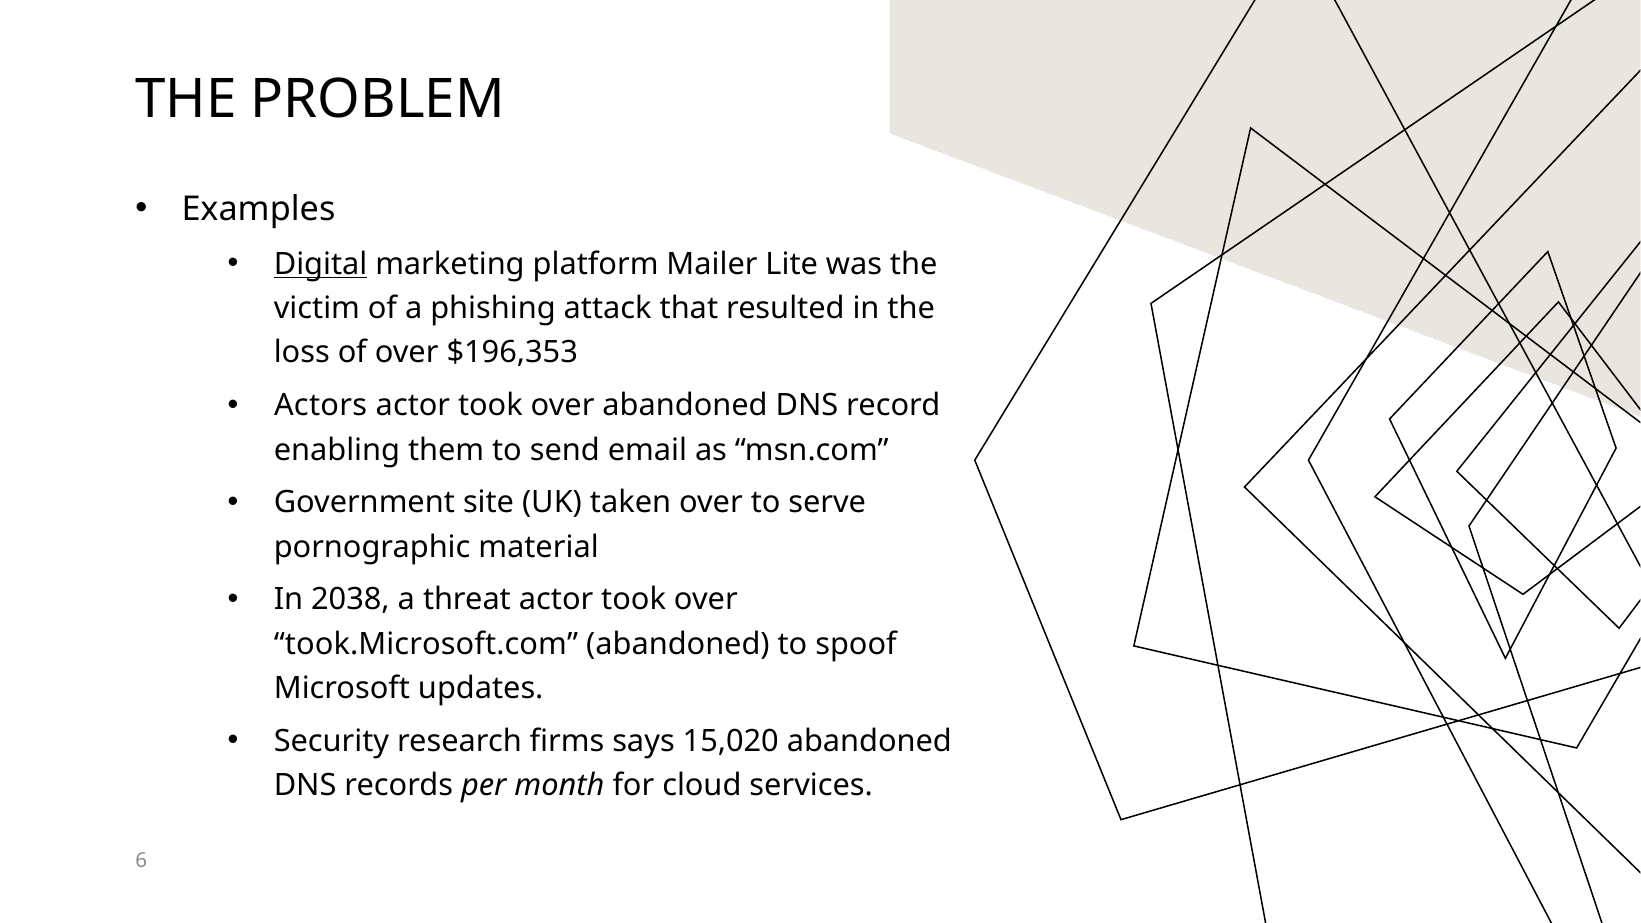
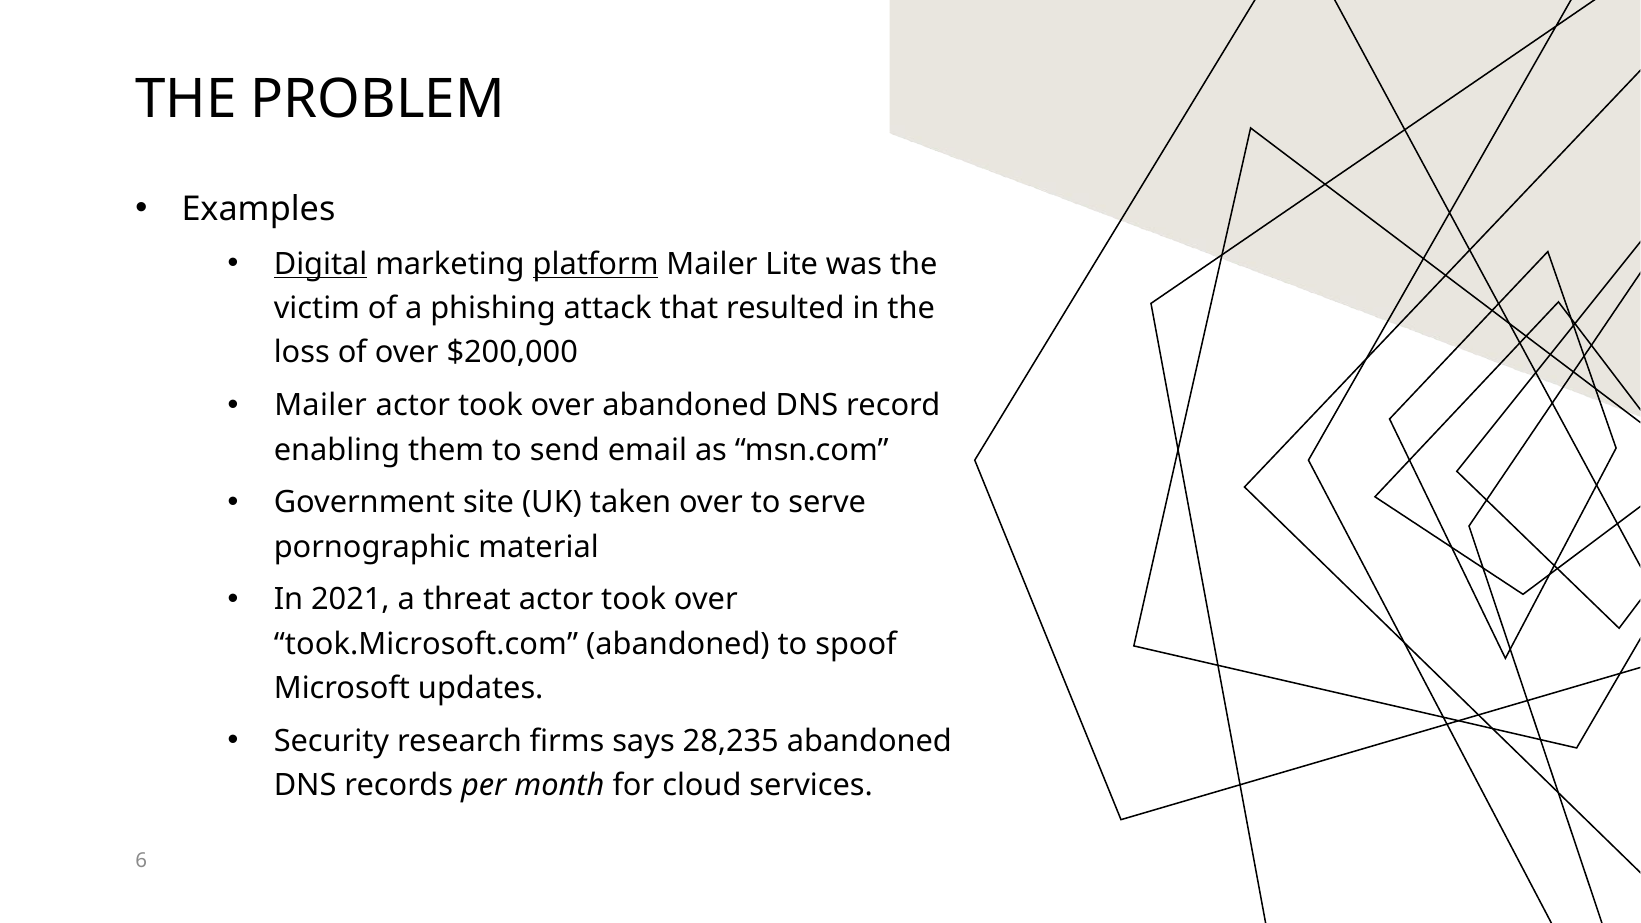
platform underline: none -> present
$196,353: $196,353 -> $200,000
Actors at (321, 406): Actors -> Mailer
2038: 2038 -> 2021
15,020: 15,020 -> 28,235
